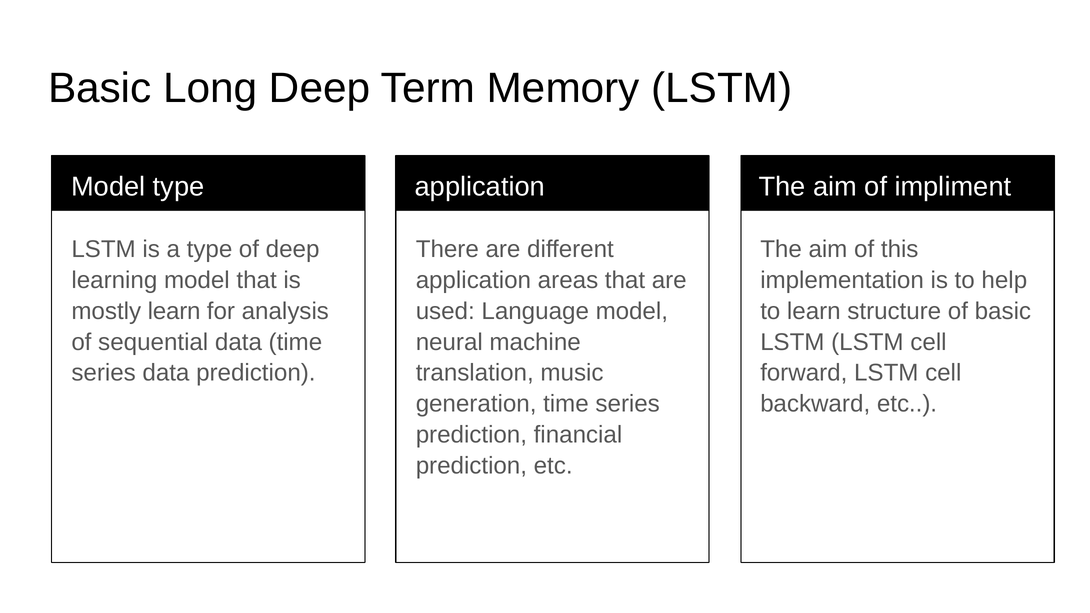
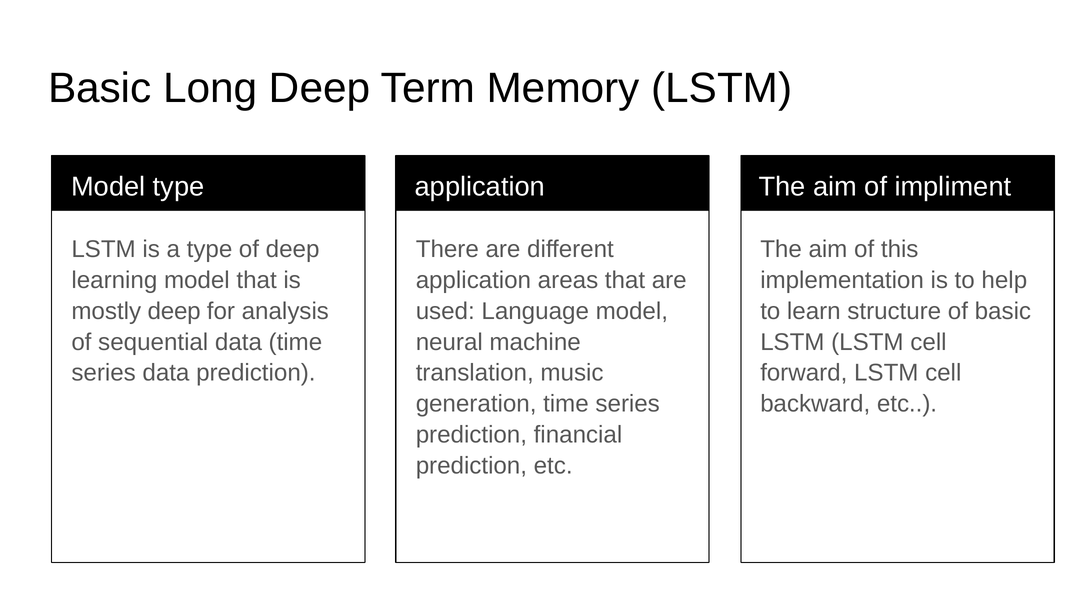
mostly learn: learn -> deep
